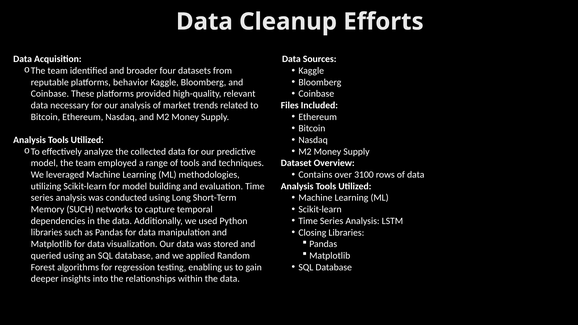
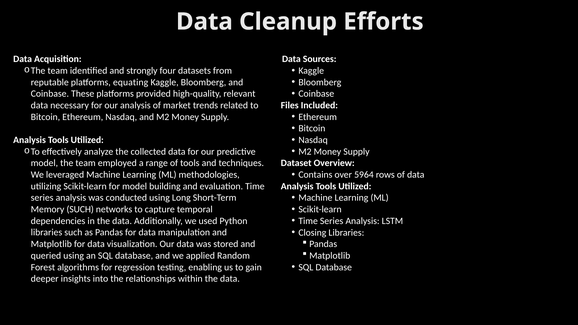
broader: broader -> strongly
behavior: behavior -> equating
3100: 3100 -> 5964
